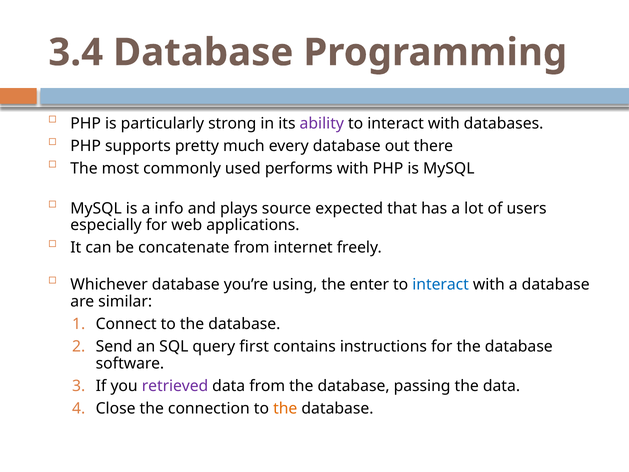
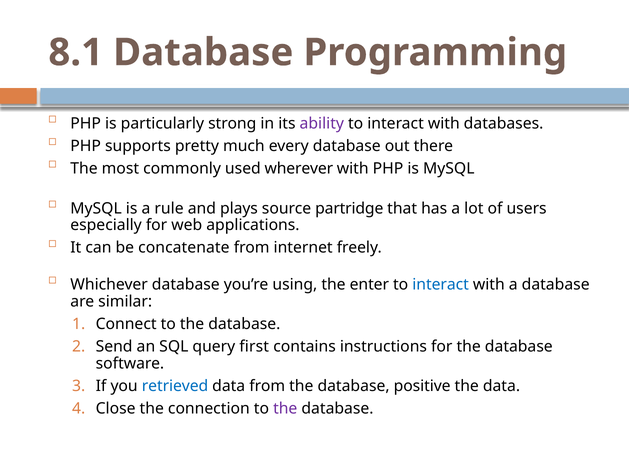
3.4: 3.4 -> 8.1
performs: performs -> wherever
info: info -> rule
expected: expected -> partridge
retrieved colour: purple -> blue
passing: passing -> positive
the at (285, 408) colour: orange -> purple
